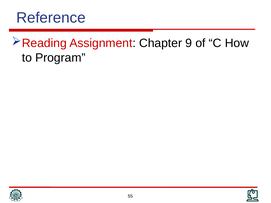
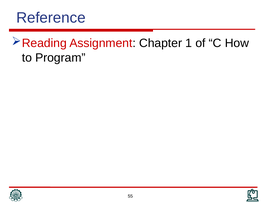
9: 9 -> 1
